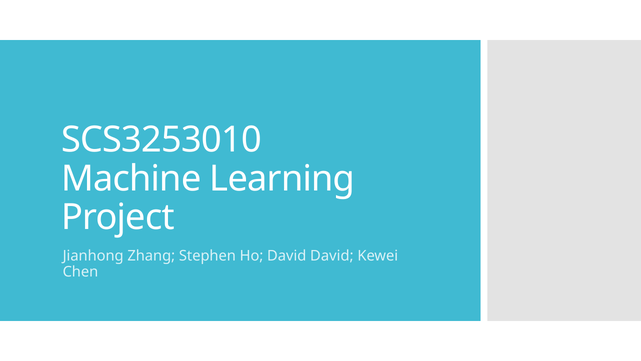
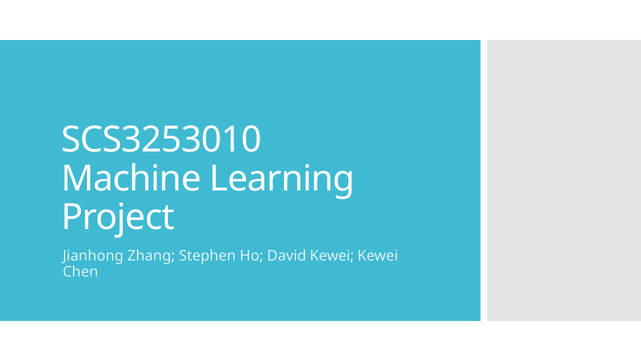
David David: David -> Kewei
